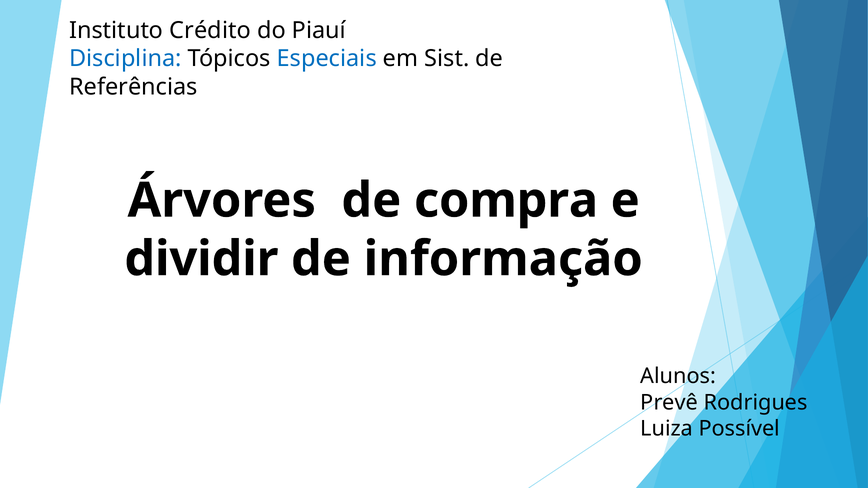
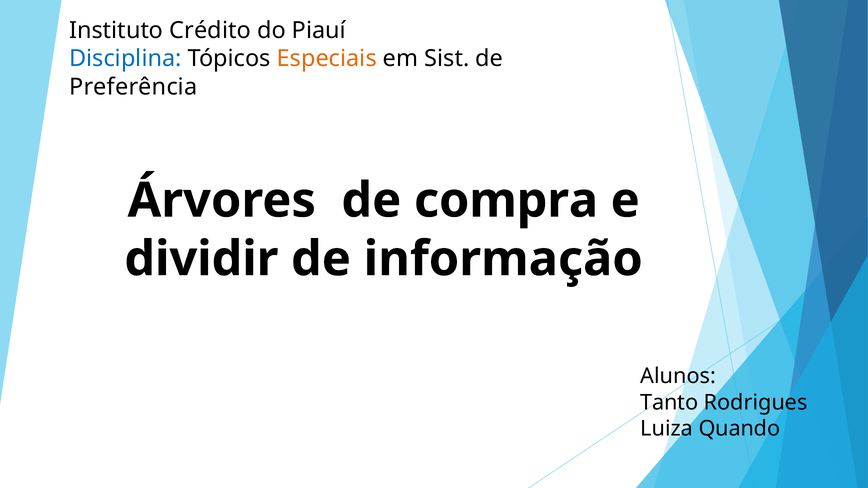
Especiais colour: blue -> orange
Referências: Referências -> Preferência
Prevê: Prevê -> Tanto
Possível: Possível -> Quando
